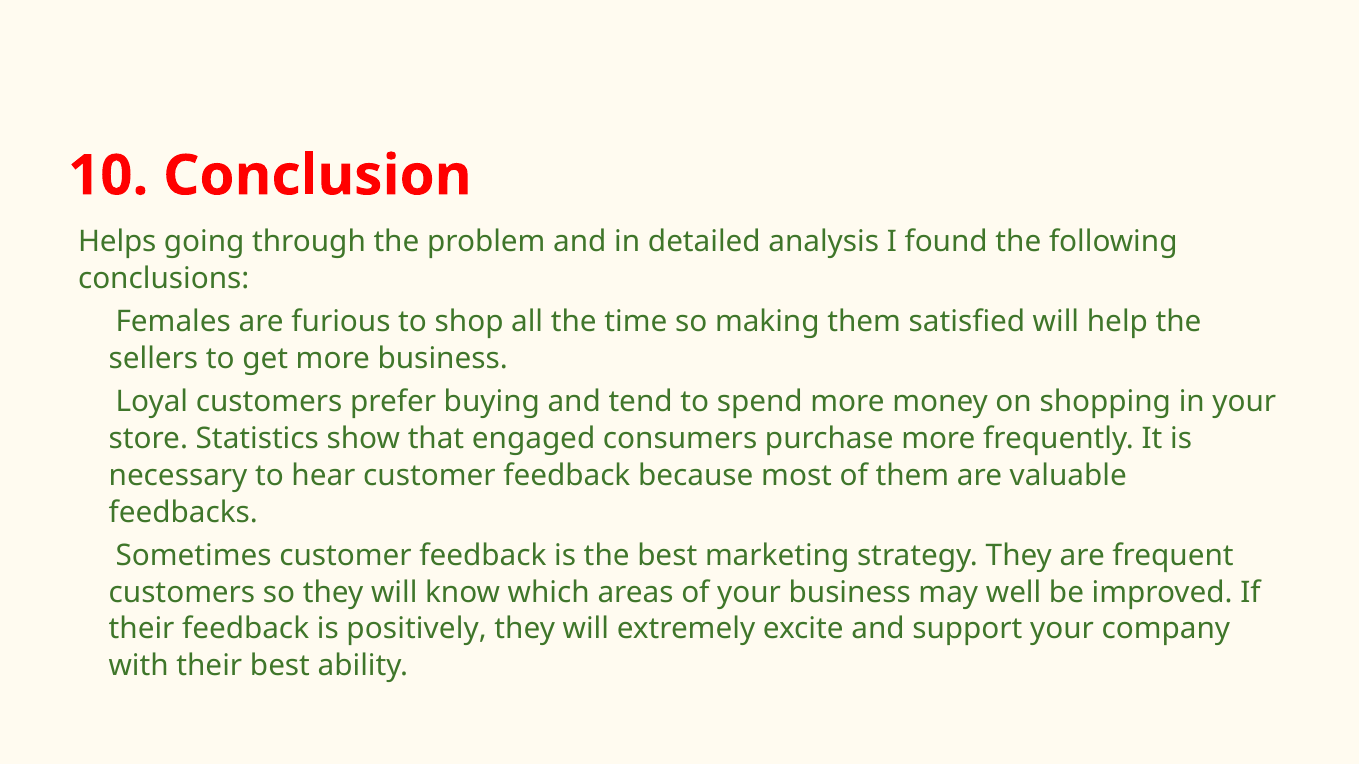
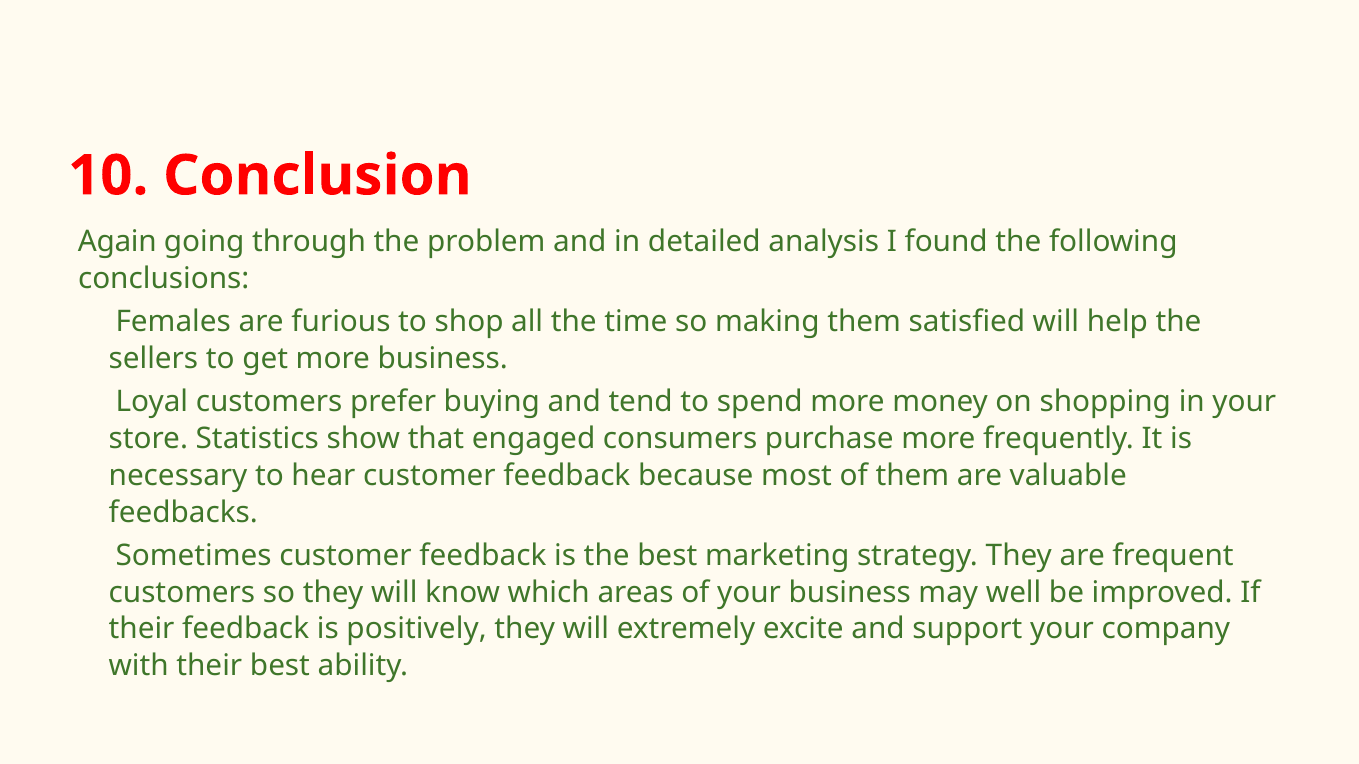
Helps: Helps -> Again
